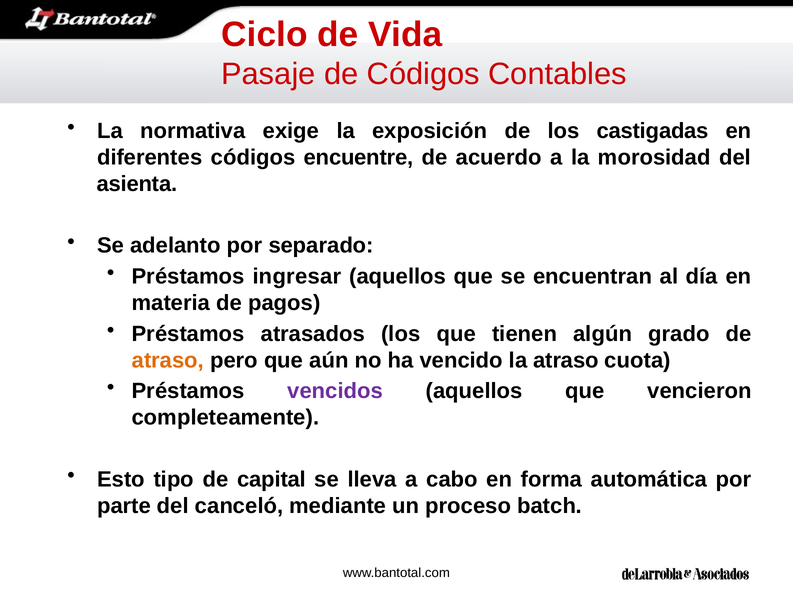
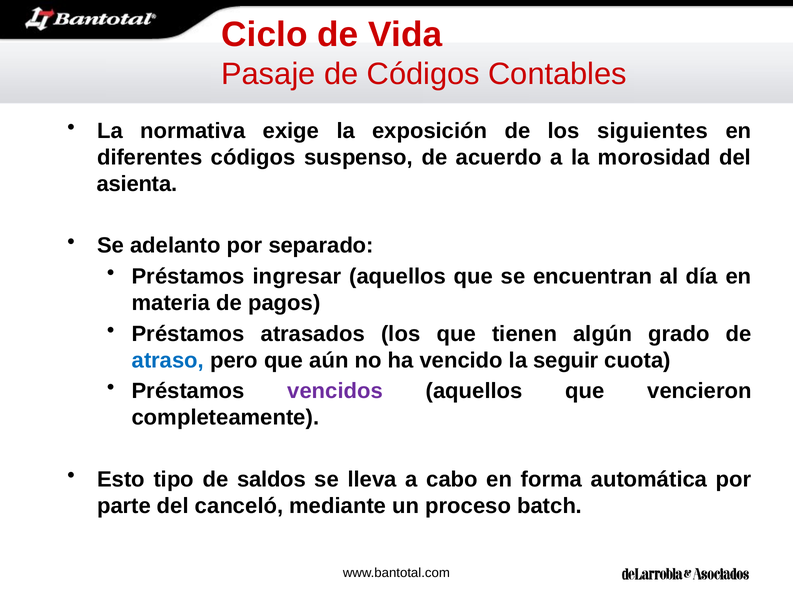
castigadas: castigadas -> siguientes
encuentre: encuentre -> suspenso
atraso at (168, 360) colour: orange -> blue
la atraso: atraso -> seguir
capital: capital -> saldos
